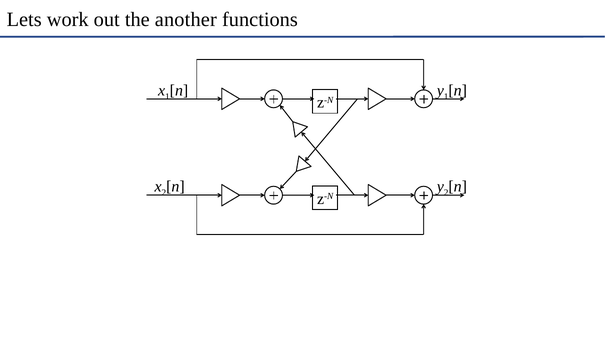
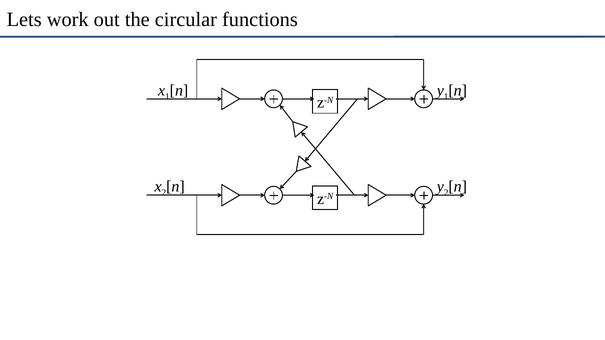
another: another -> circular
